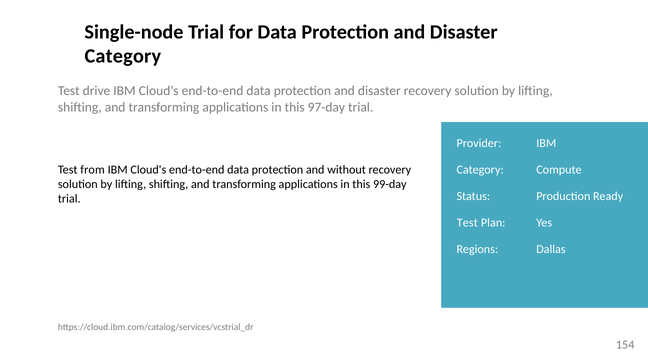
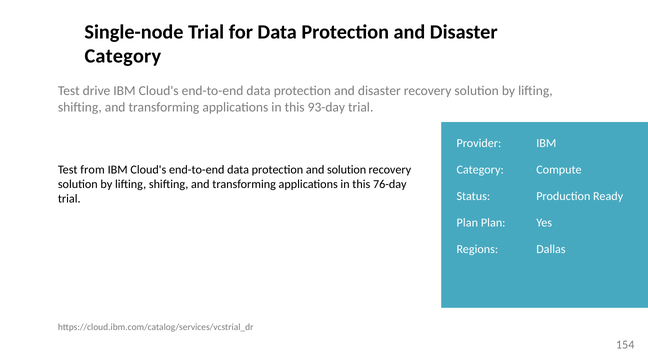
97-day: 97-day -> 93-day
and without: without -> solution
99-day: 99-day -> 76-day
Test at (467, 223): Test -> Plan
